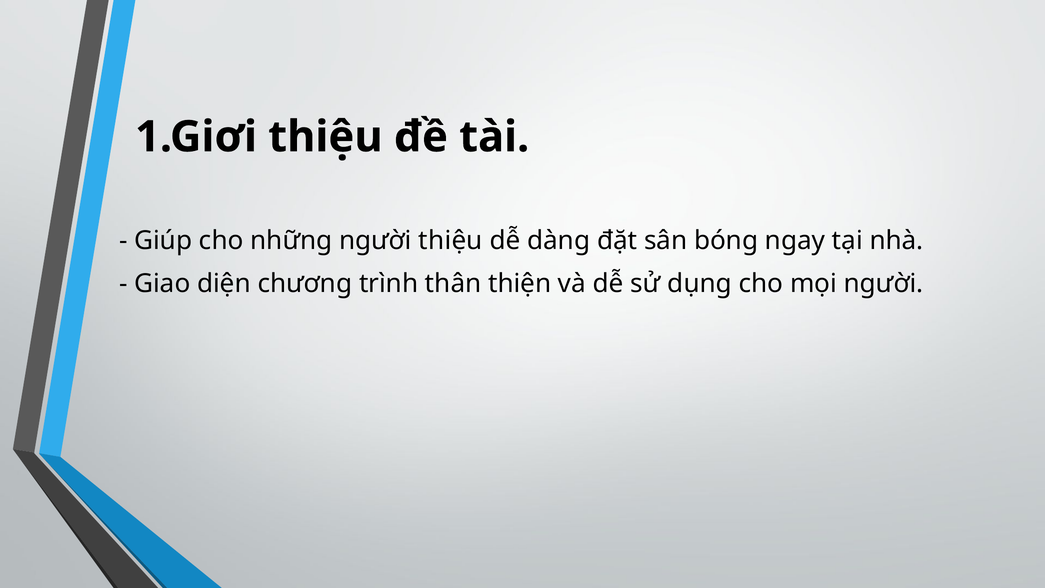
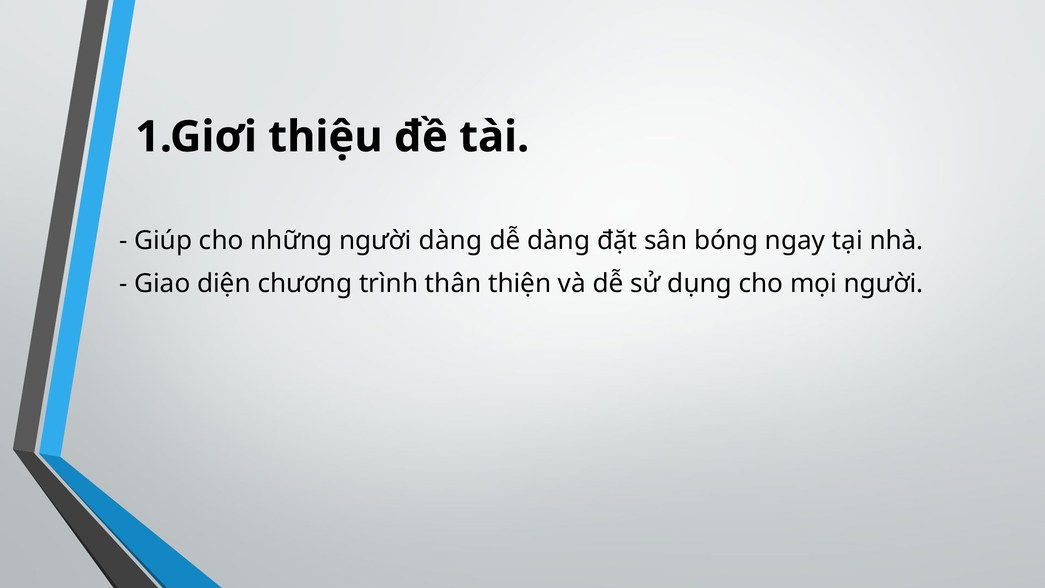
người thiệu: thiệu -> dàng
